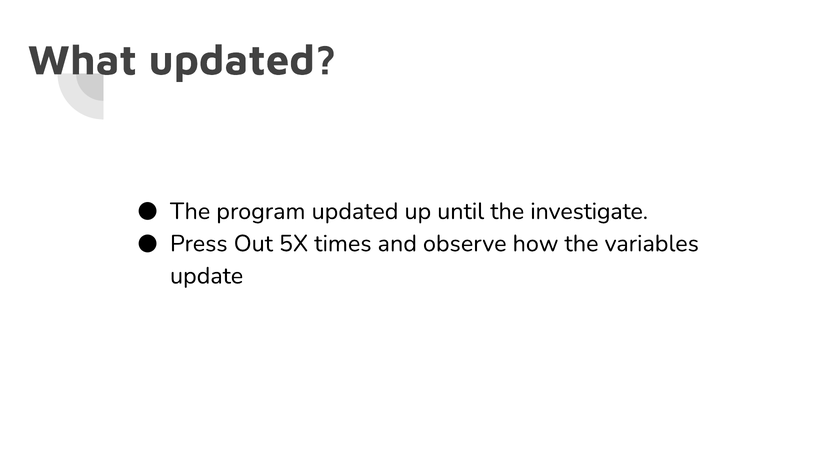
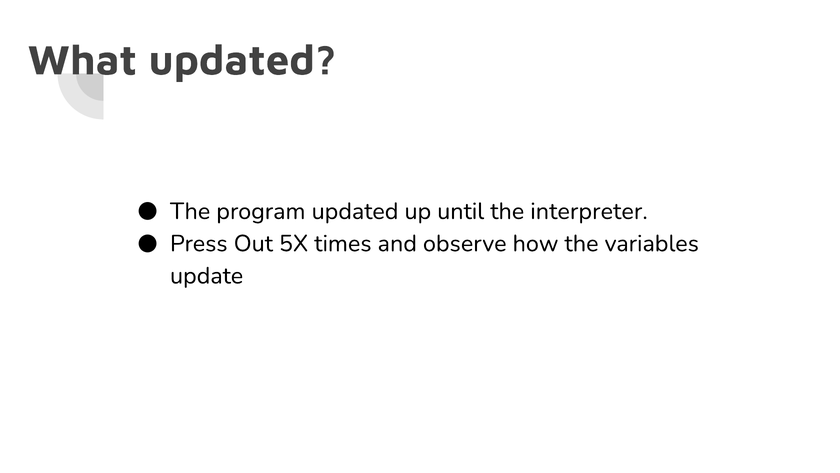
investigate: investigate -> interpreter
